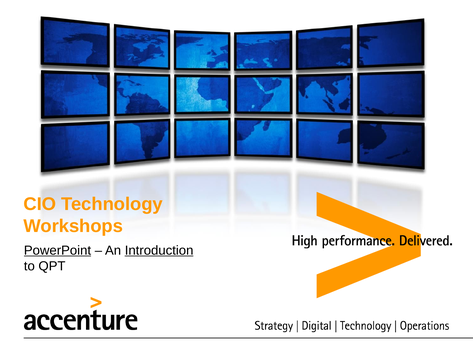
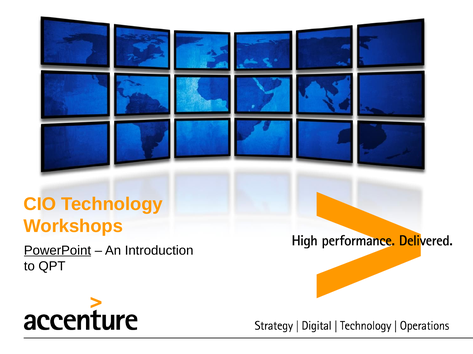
Introduction underline: present -> none
